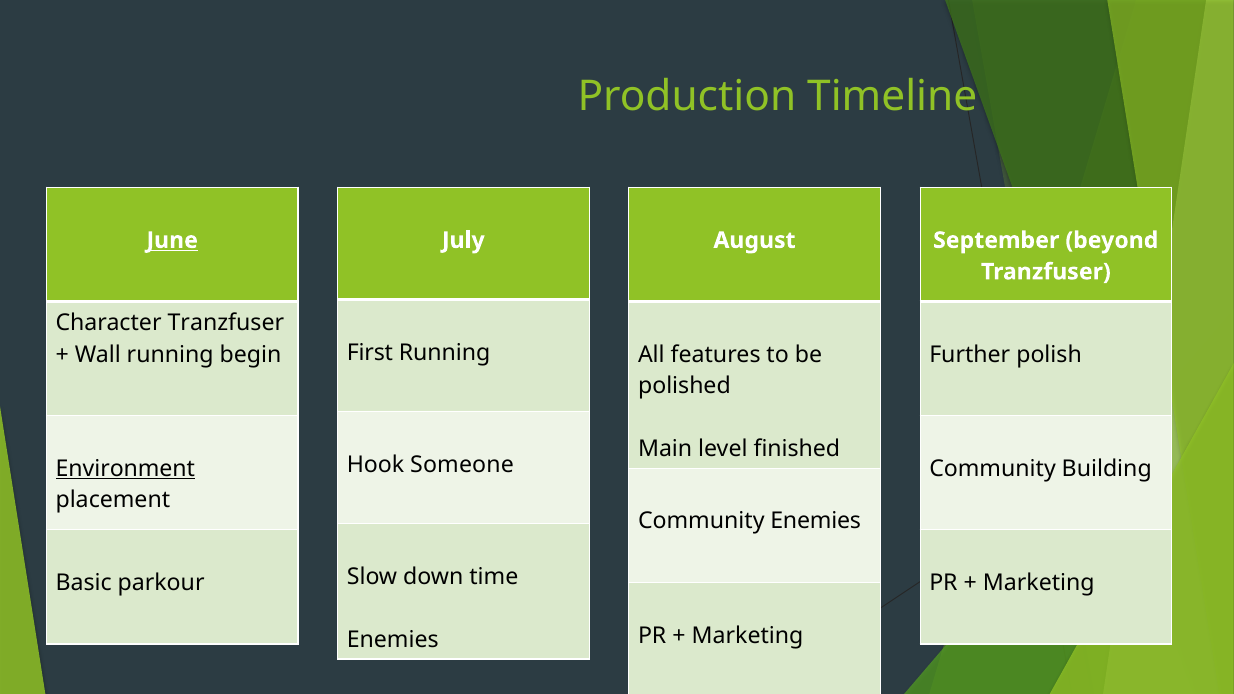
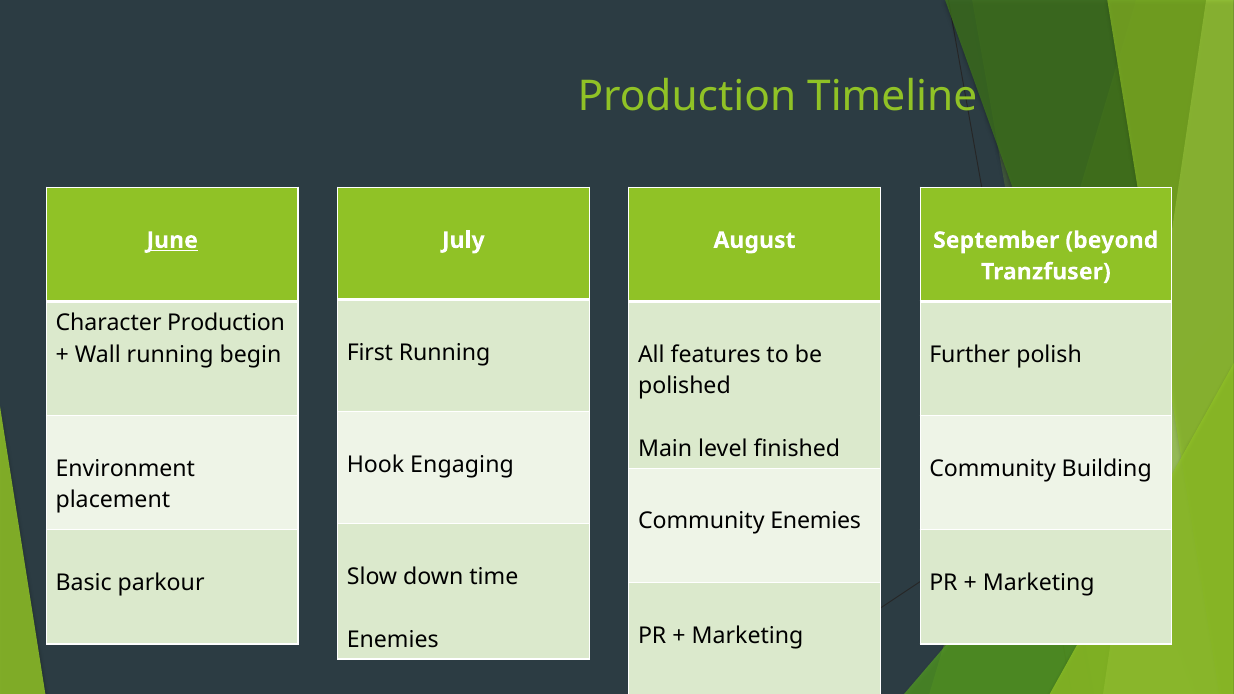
Character Tranzfuser: Tranzfuser -> Production
Someone: Someone -> Engaging
Environment underline: present -> none
